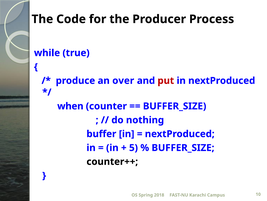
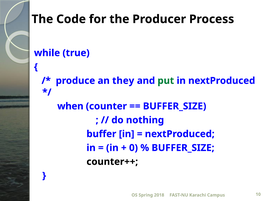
over: over -> they
put colour: red -> green
5: 5 -> 0
